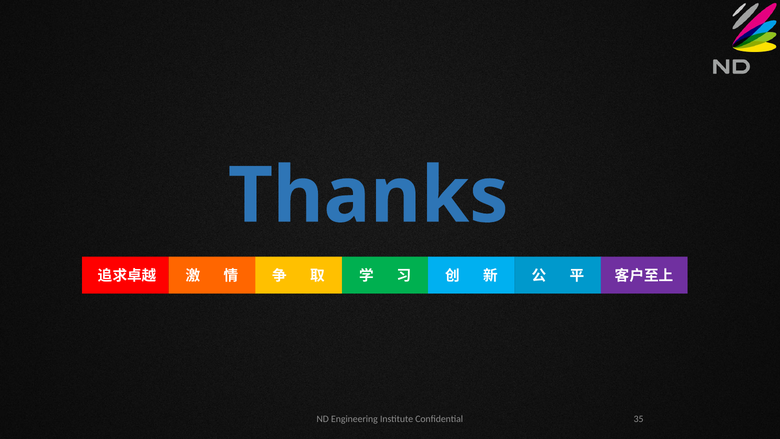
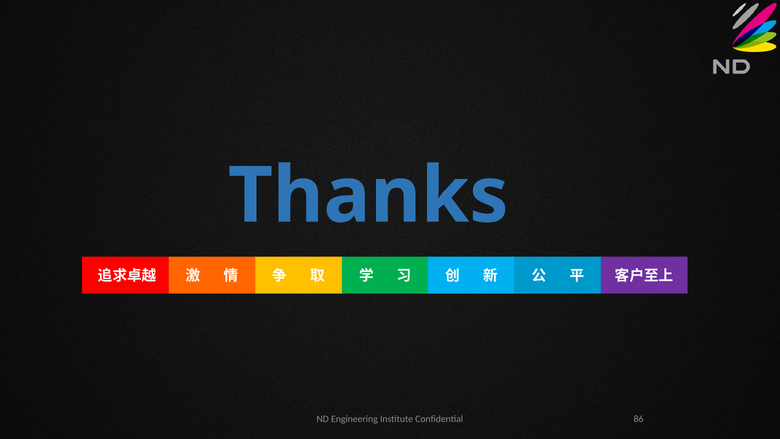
35: 35 -> 86
